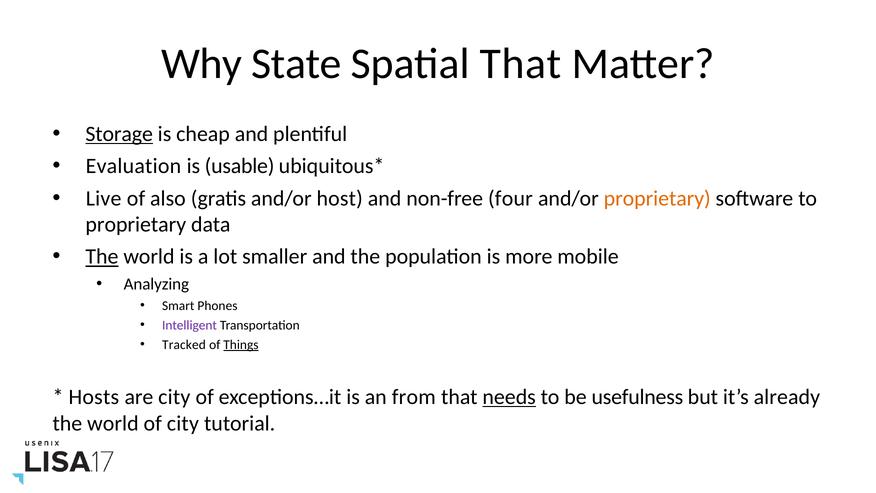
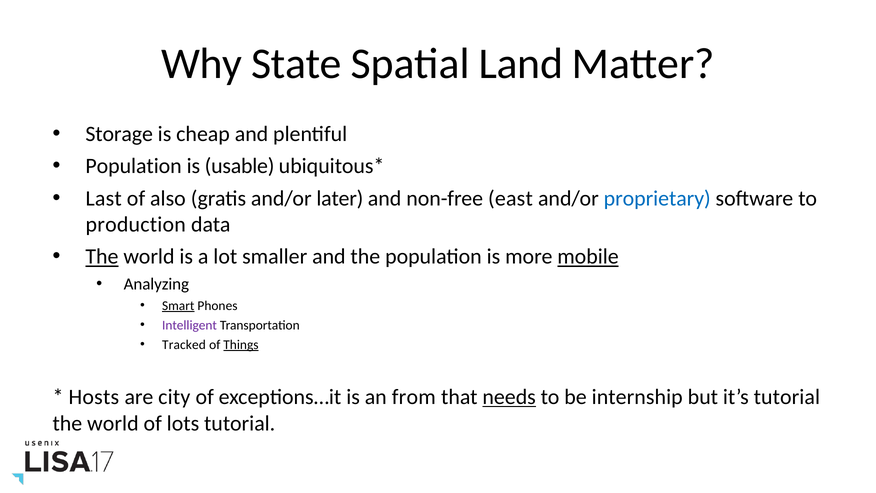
Spatial That: That -> Land
Storage underline: present -> none
Evaluation at (133, 166): Evaluation -> Population
Live: Live -> Last
host: host -> later
four: four -> east
proprietary at (657, 198) colour: orange -> blue
proprietary at (136, 225): proprietary -> production
mobile underline: none -> present
Smart underline: none -> present
usefulness: usefulness -> internship
it’s already: already -> tutorial
of city: city -> lots
